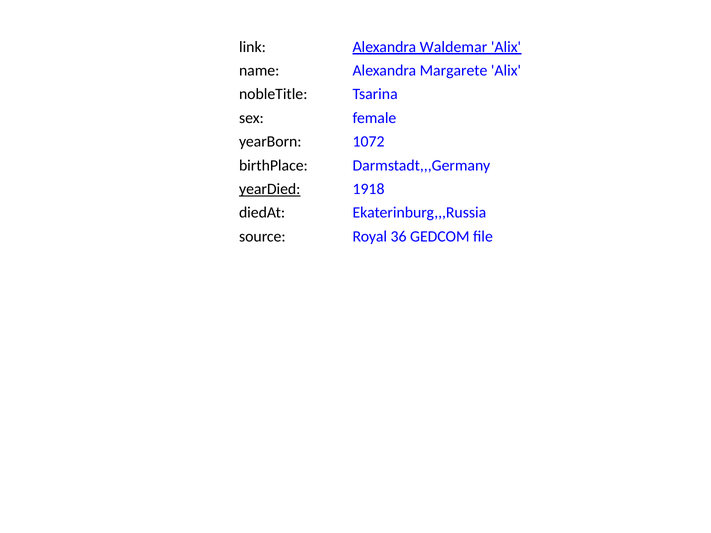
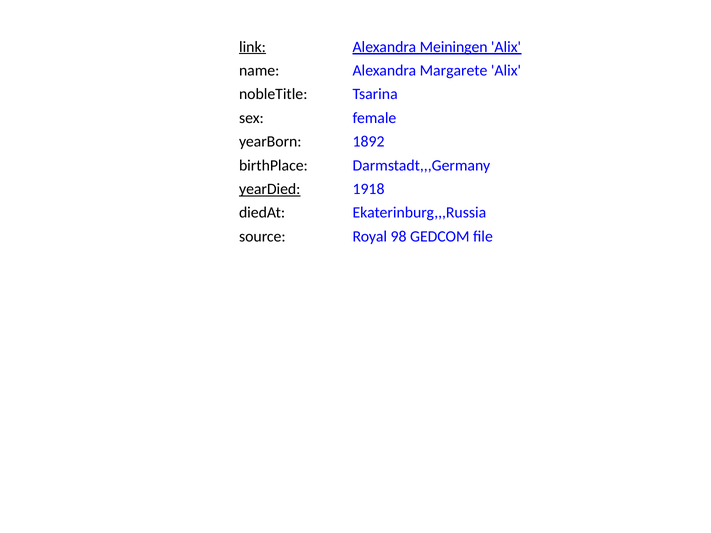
link underline: none -> present
Waldemar: Waldemar -> Meiningen
1072: 1072 -> 1892
36: 36 -> 98
